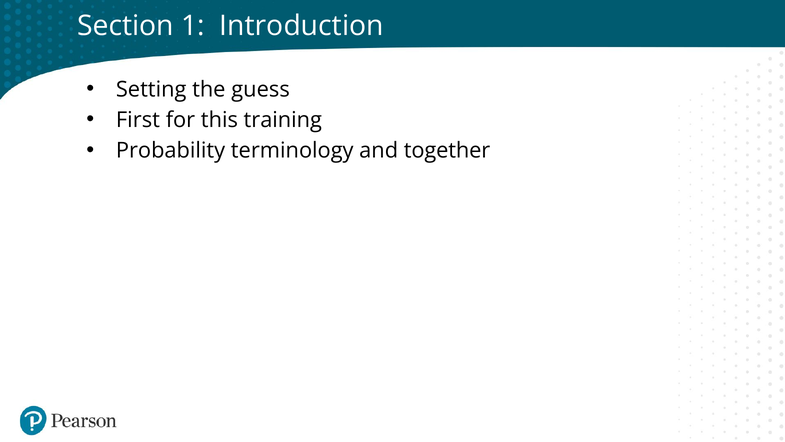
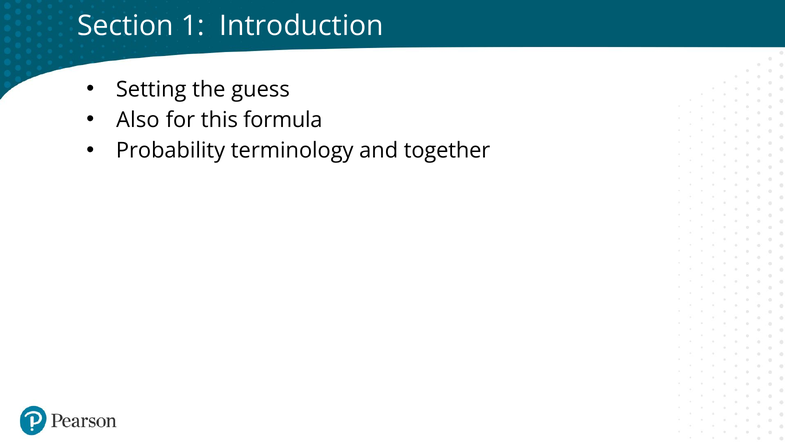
First: First -> Also
training: training -> formula
